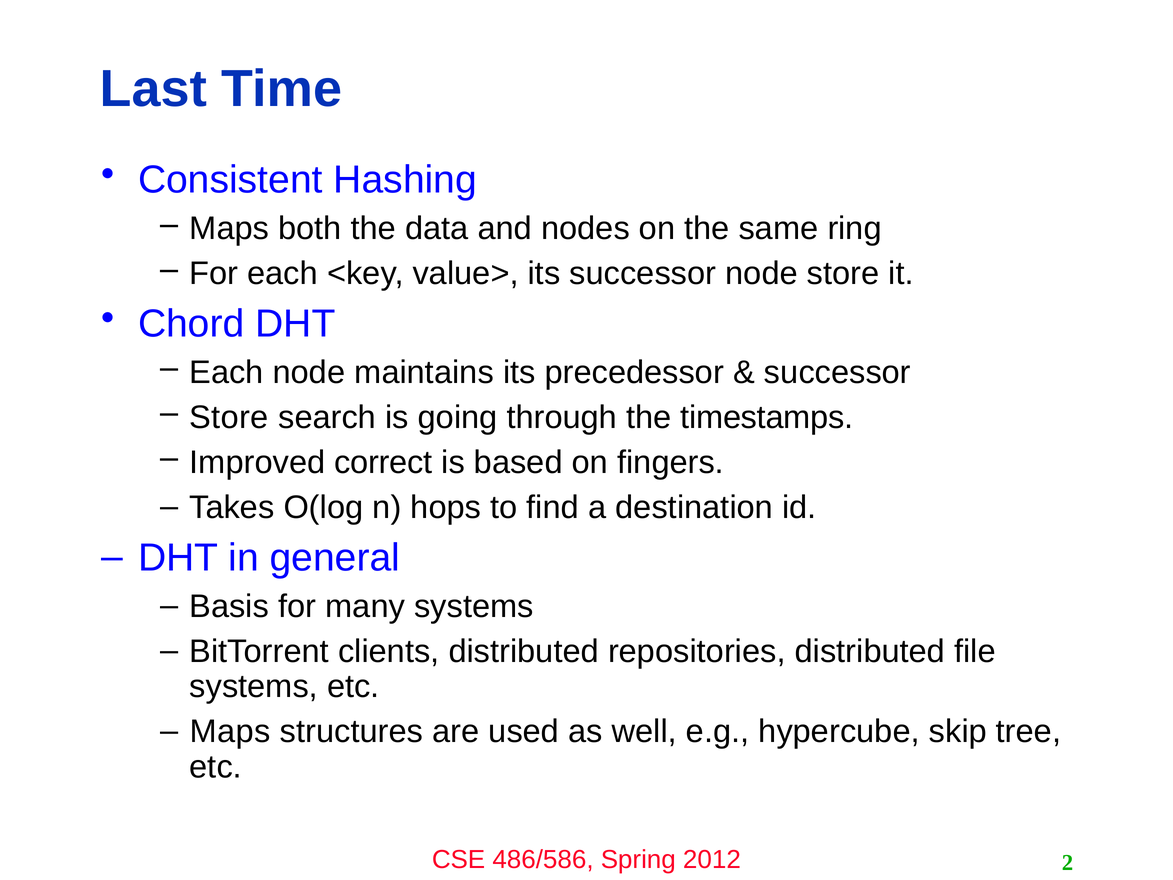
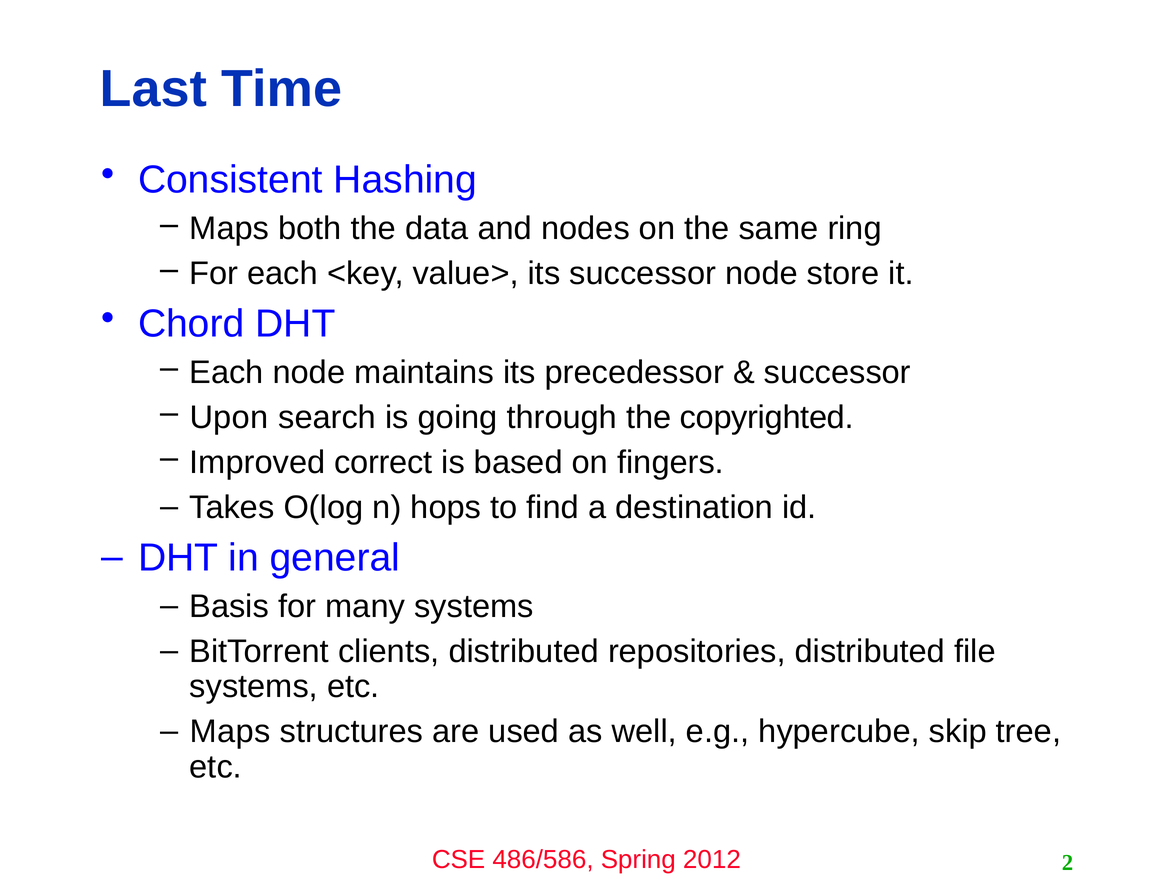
Store at (229, 417): Store -> Upon
timestamps: timestamps -> copyrighted
